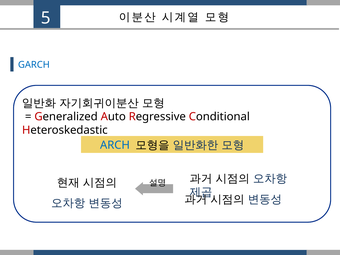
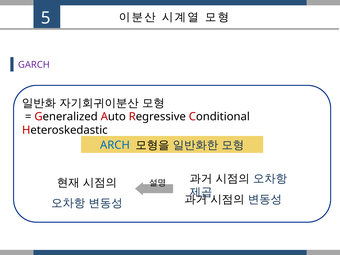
GARCH colour: blue -> purple
